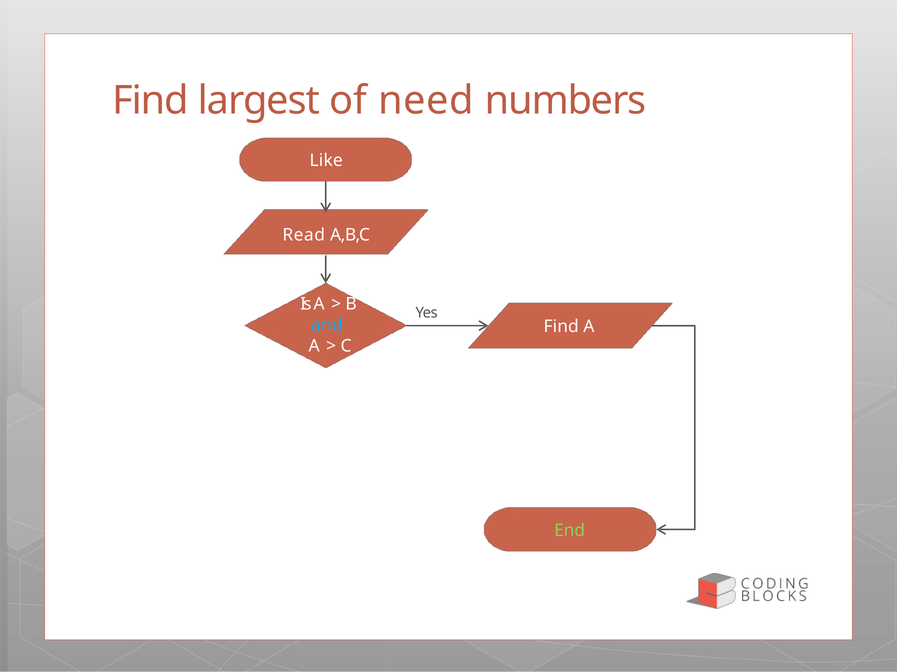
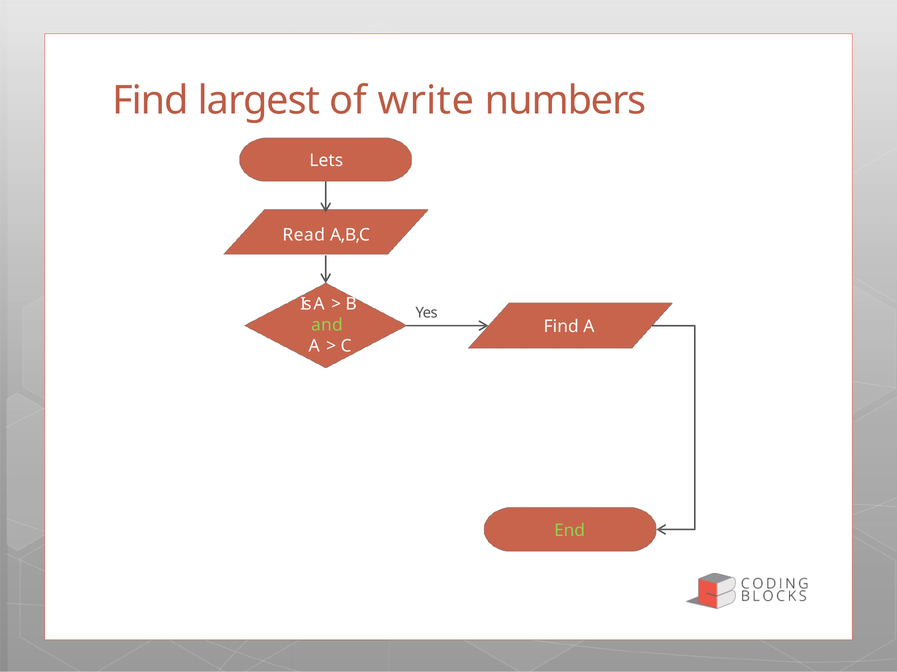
need: need -> write
Like: Like -> Lets
and at (327, 325) colour: light blue -> light green
